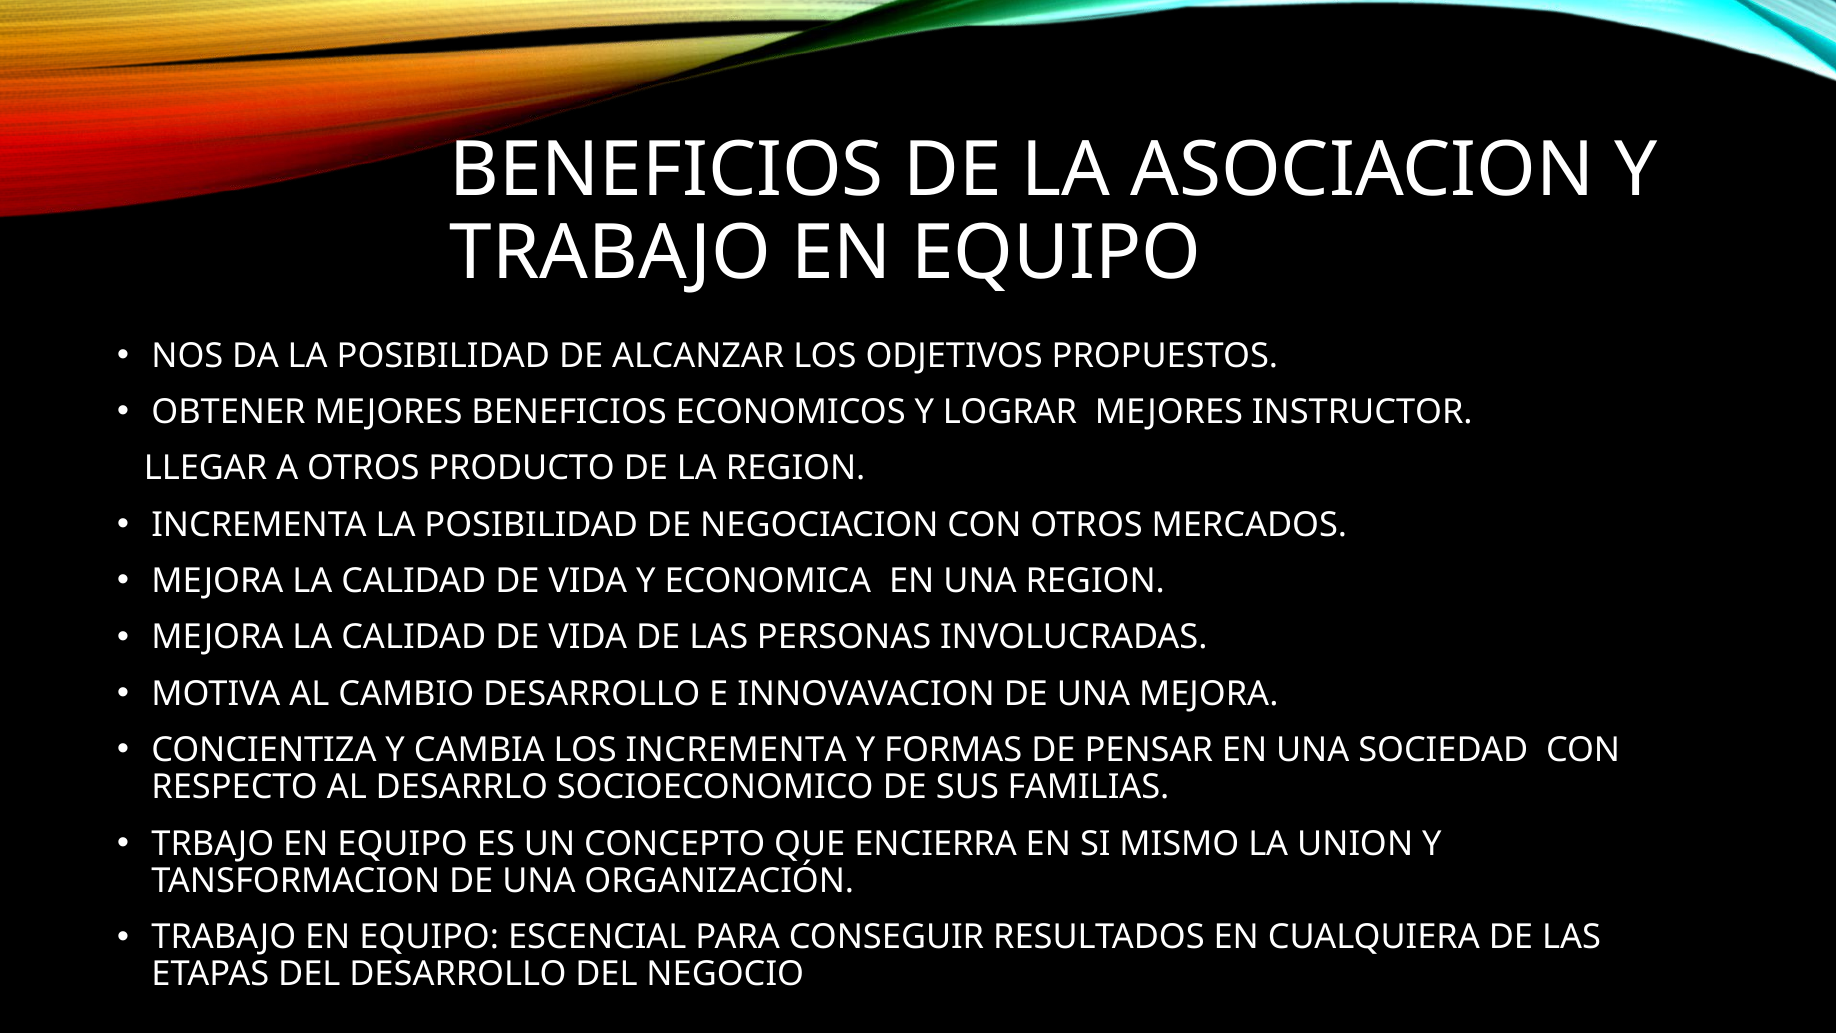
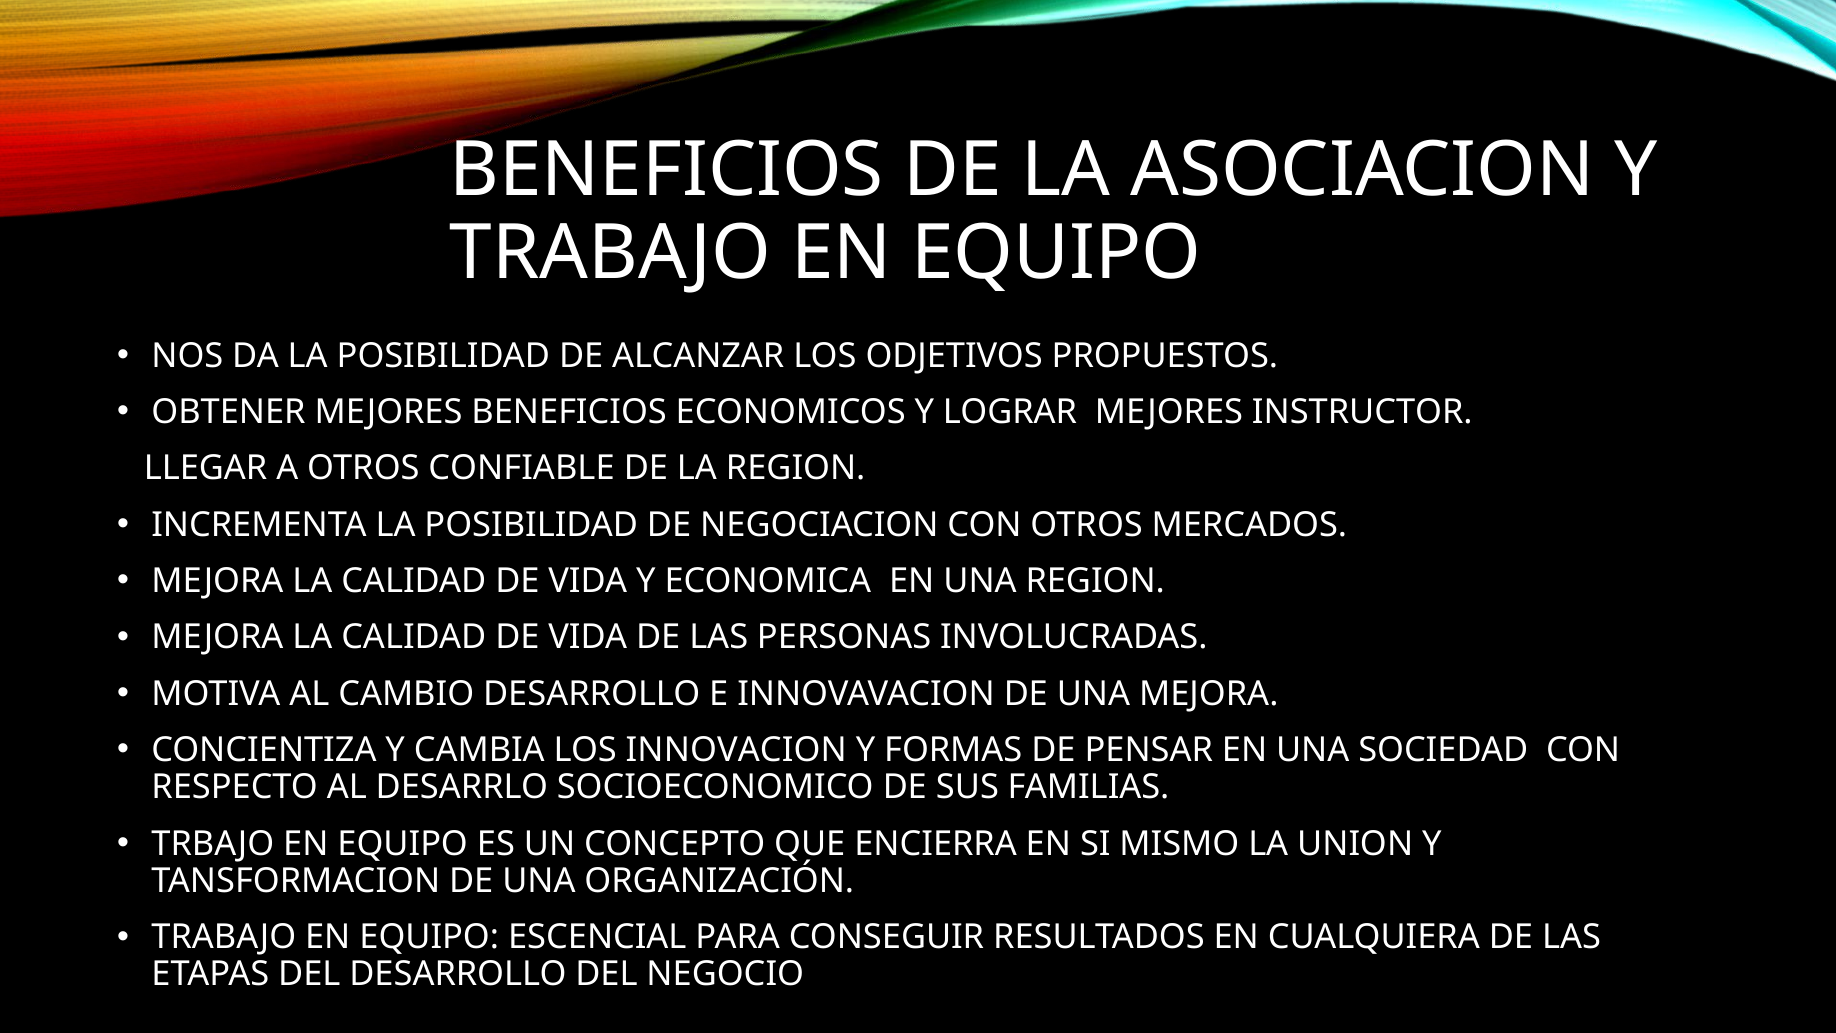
PRODUCTO: PRODUCTO -> CONFIABLE
LOS INCREMENTA: INCREMENTA -> INNOVACION
